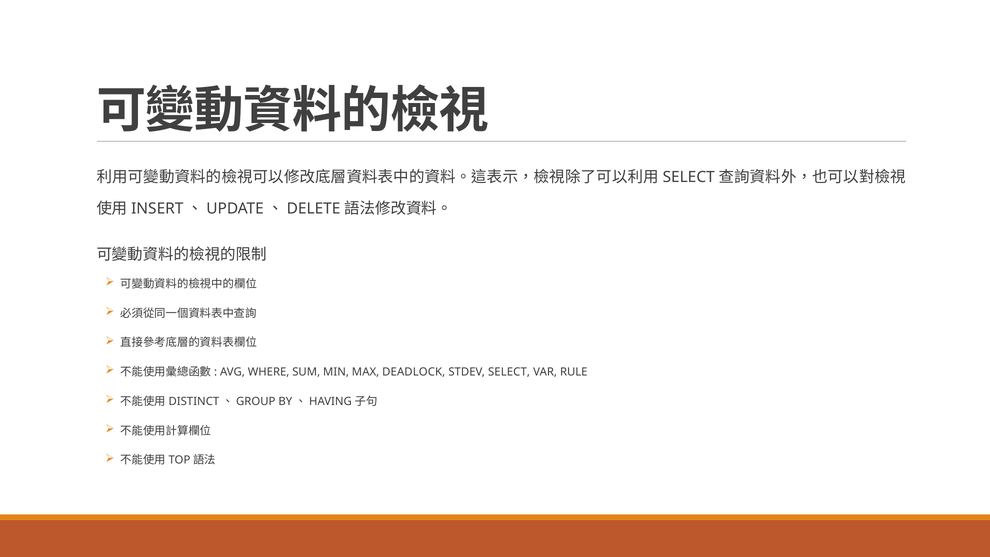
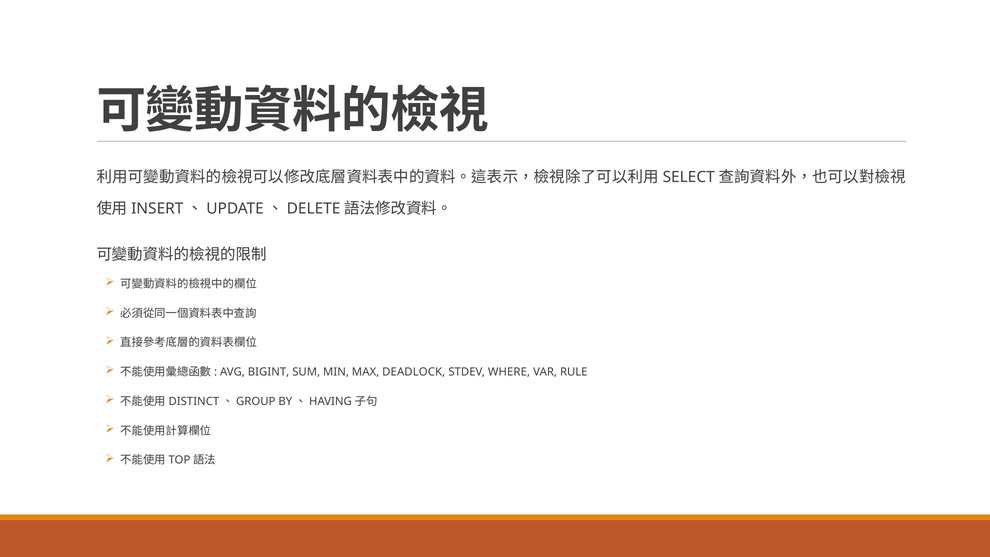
WHERE: WHERE -> BIGINT
SELECT: SELECT -> WHERE
